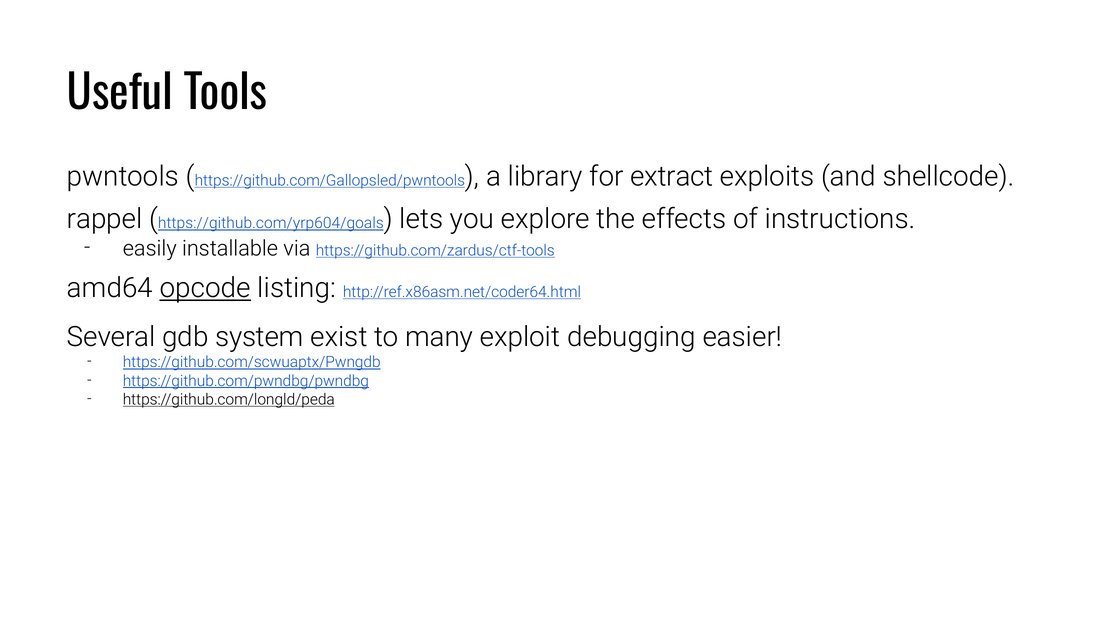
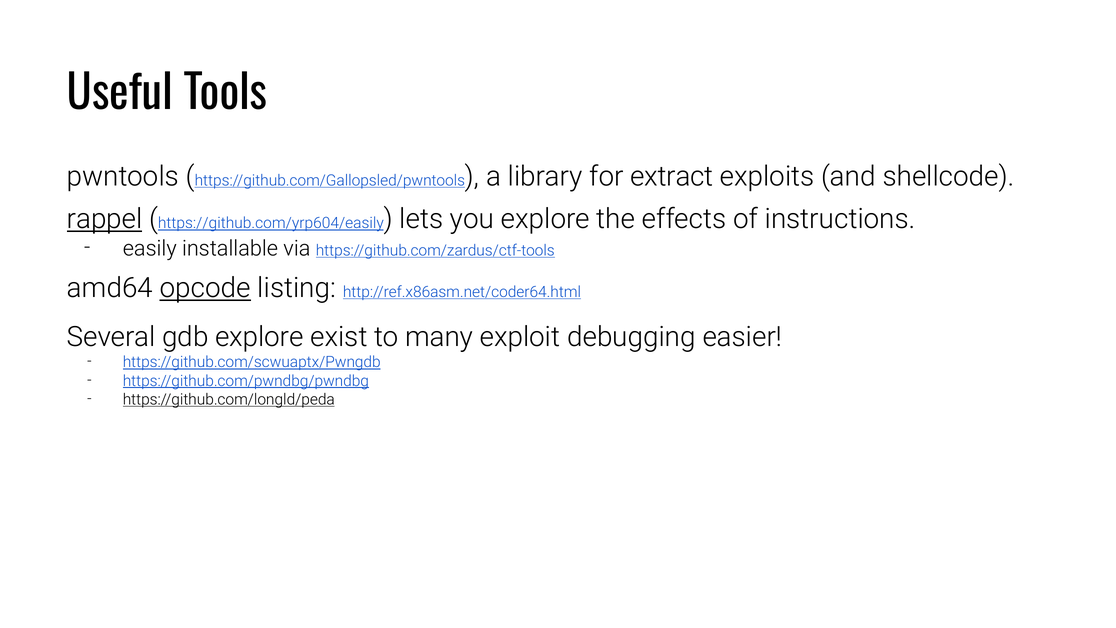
rappel underline: none -> present
https://github.com/yrp604/goals: https://github.com/yrp604/goals -> https://github.com/yrp604/easily
gdb system: system -> explore
